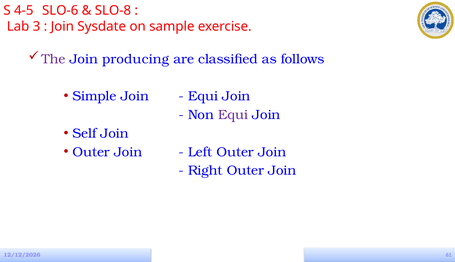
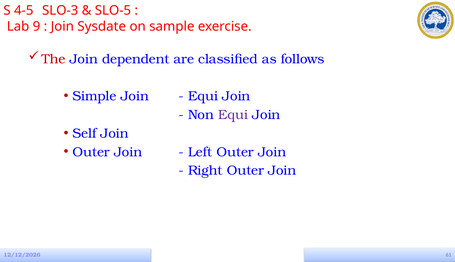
SLO-6: SLO-6 -> SLO-3
SLO-8: SLO-8 -> SLO-5
3: 3 -> 9
The colour: purple -> red
producing: producing -> dependent
